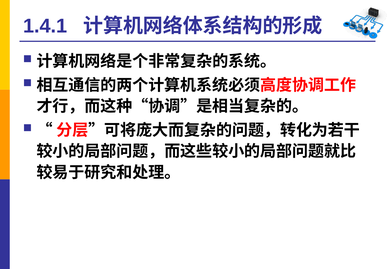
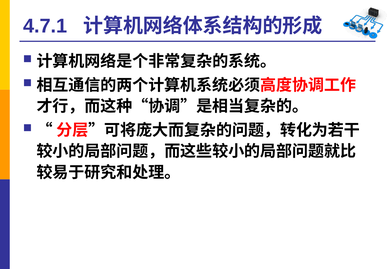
1.4.1: 1.4.1 -> 4.7.1
